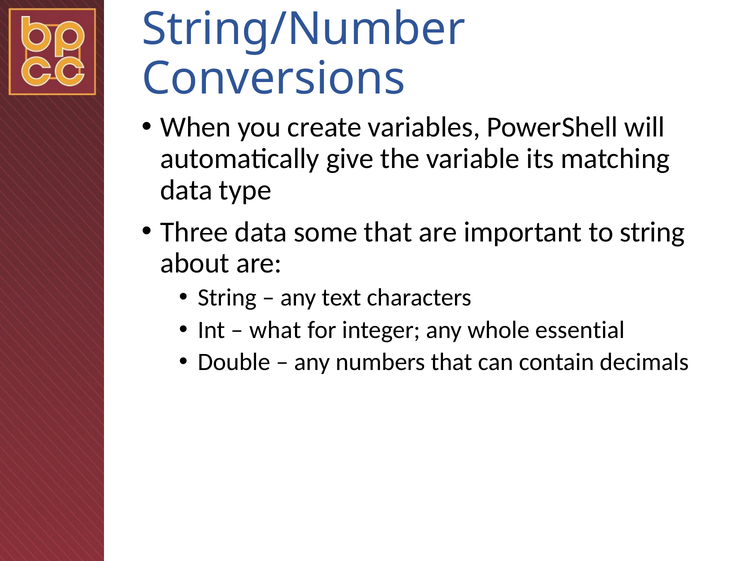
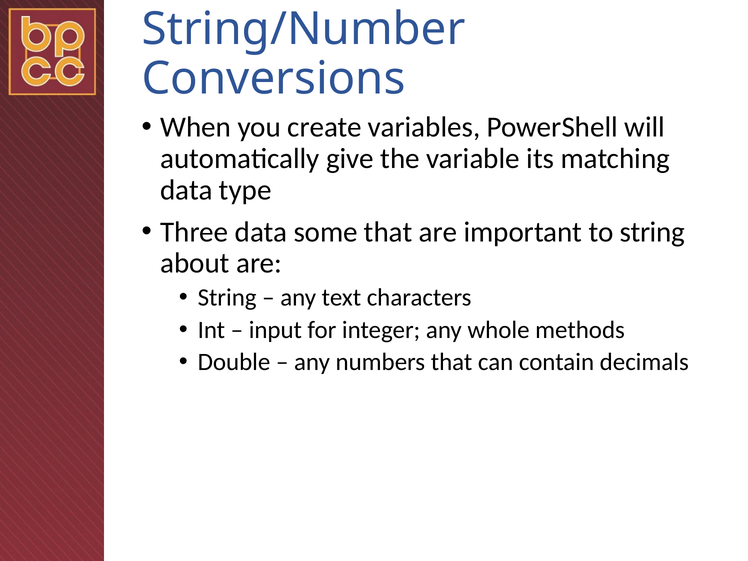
what: what -> input
essential: essential -> methods
